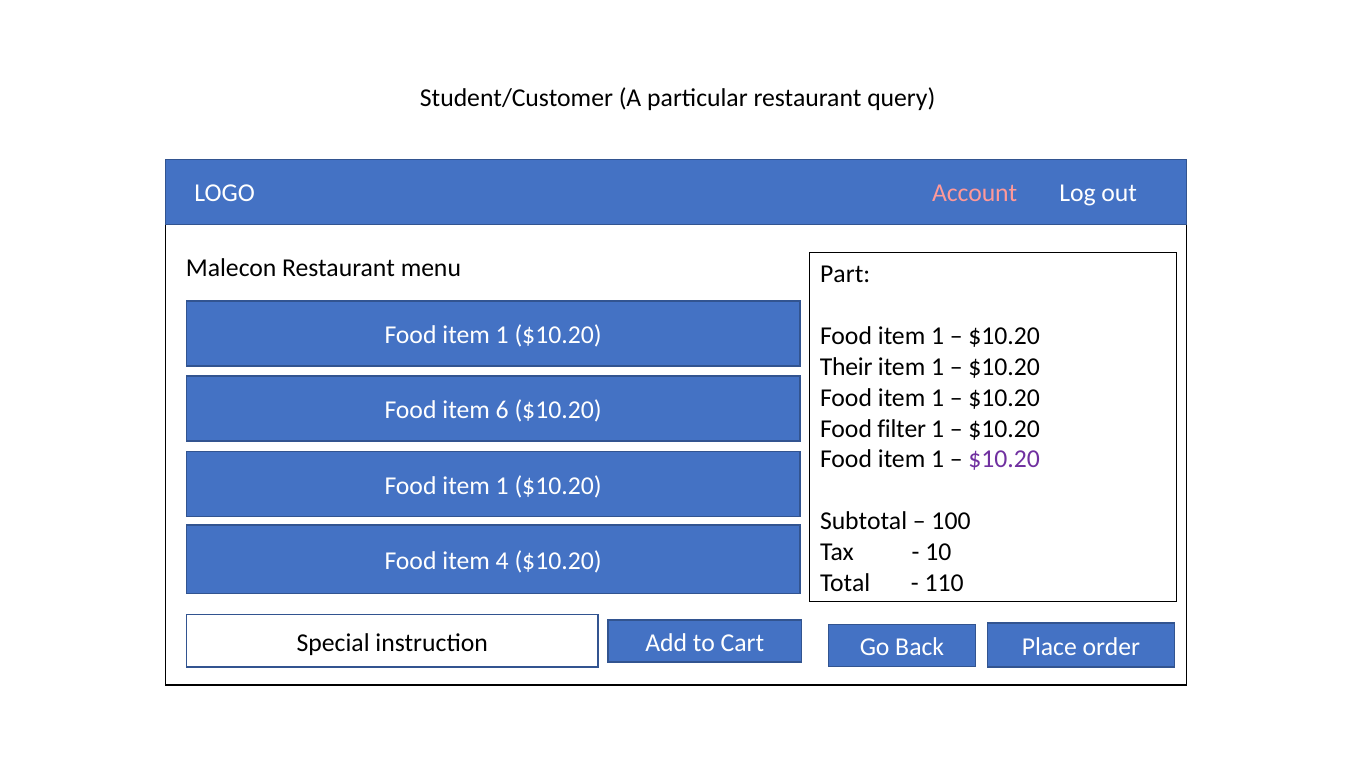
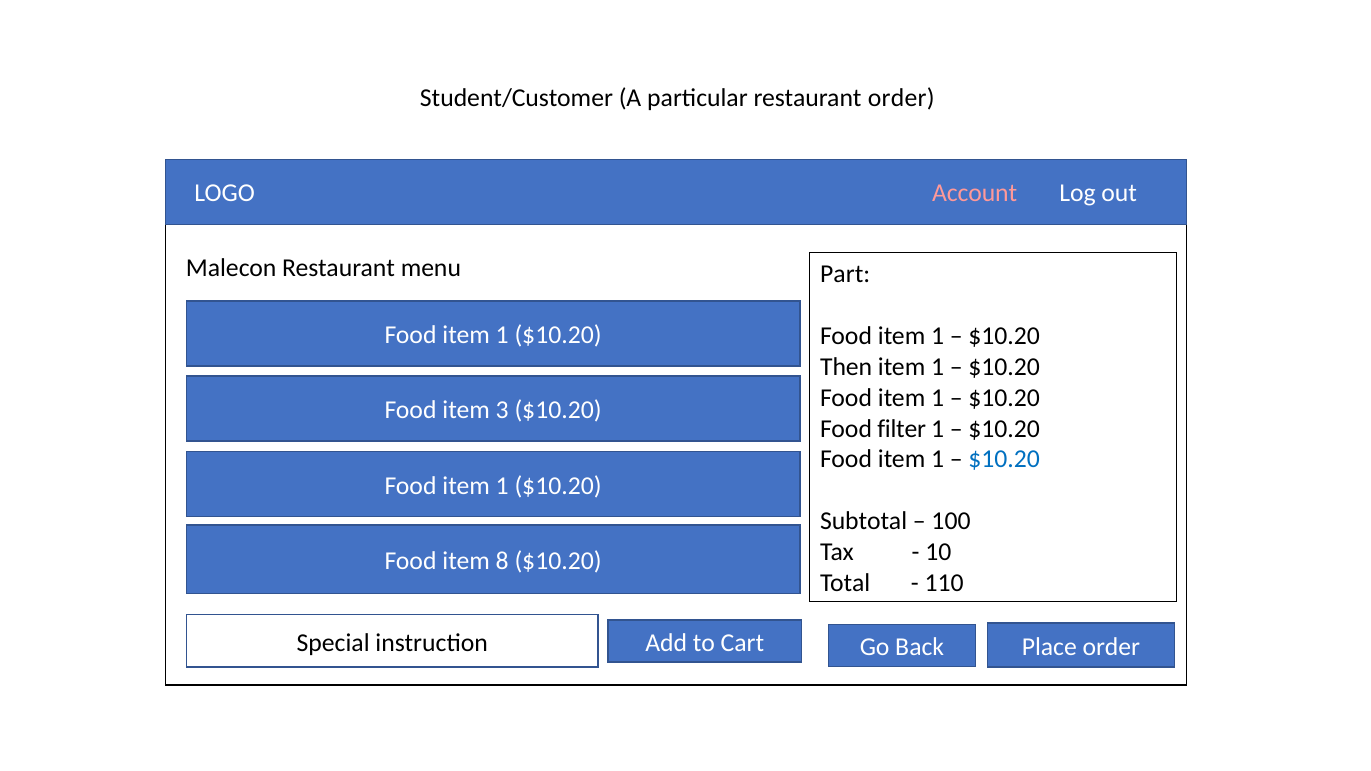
restaurant query: query -> order
Their: Their -> Then
6: 6 -> 3
$10.20 at (1004, 459) colour: purple -> blue
4: 4 -> 8
